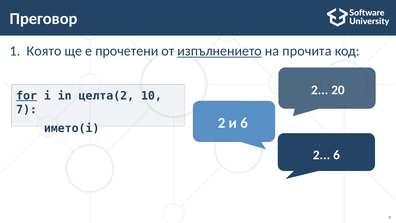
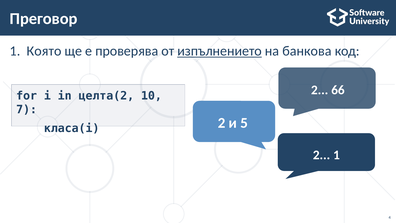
прочетени: прочетени -> проверява
прочита: прочита -> банкова
20: 20 -> 66
for underline: present -> none
и 6: 6 -> 5
името(i: името(i -> класа(i
2 6: 6 -> 1
